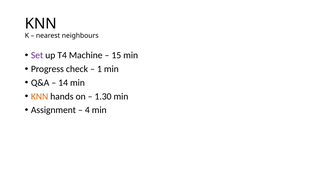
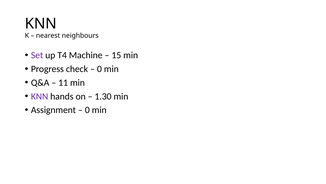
1 at (99, 69): 1 -> 0
14: 14 -> 11
KNN at (40, 96) colour: orange -> purple
4 at (87, 110): 4 -> 0
